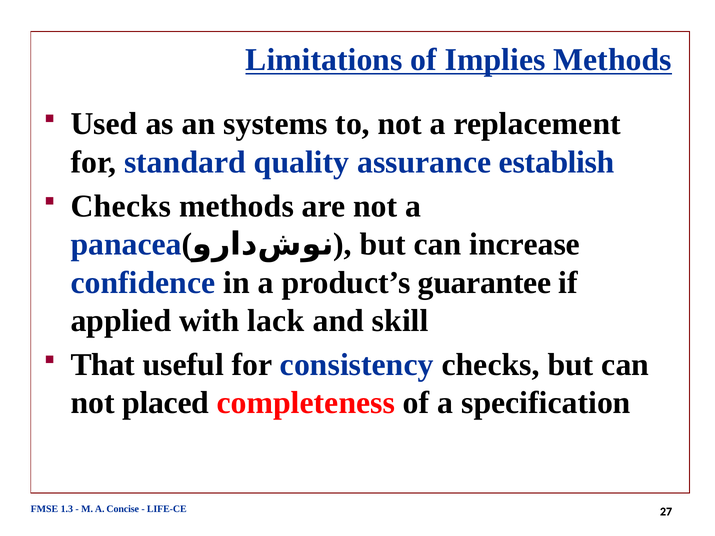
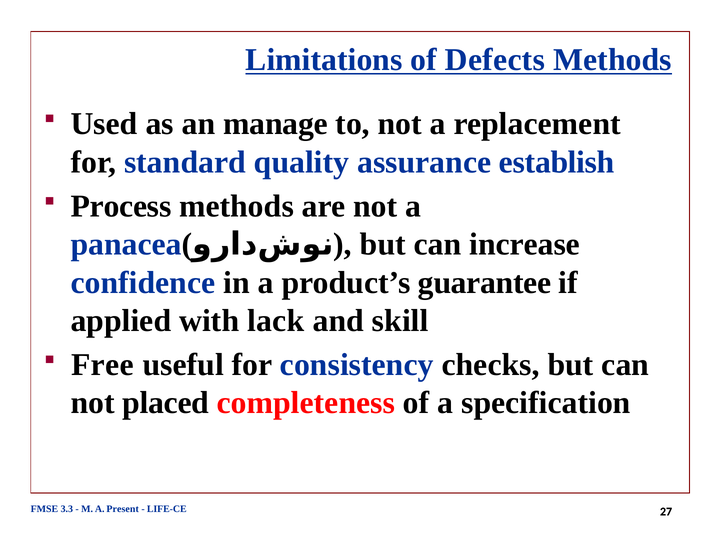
Implies: Implies -> Defects
systems: systems -> manage
Checks at (121, 206): Checks -> Process
That: That -> Free
1.3: 1.3 -> 3.3
Concise: Concise -> Present
